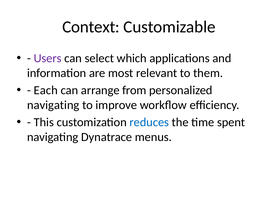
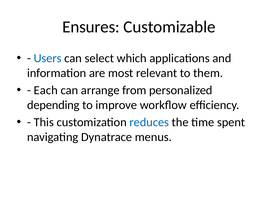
Context: Context -> Ensures
Users colour: purple -> blue
navigating at (53, 105): navigating -> depending
